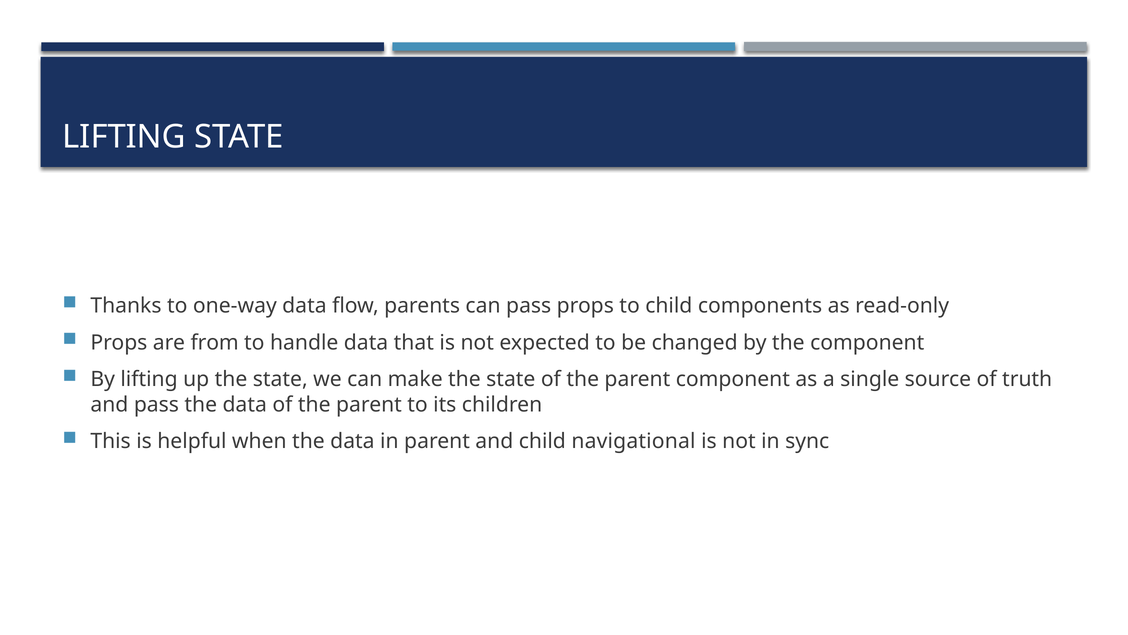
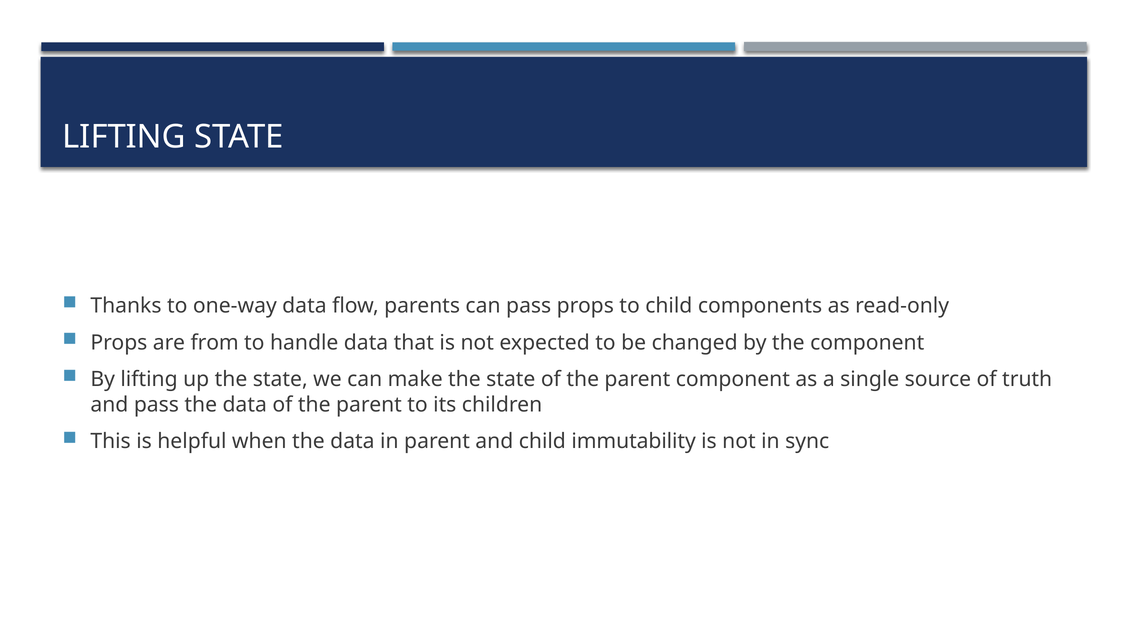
navigational: navigational -> immutability
